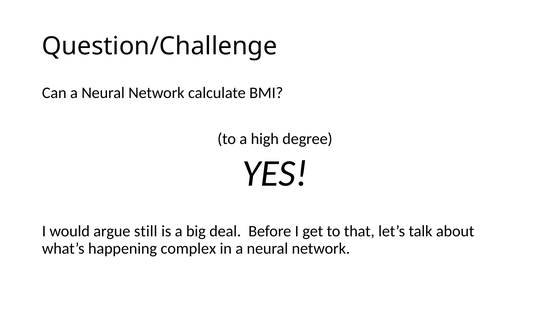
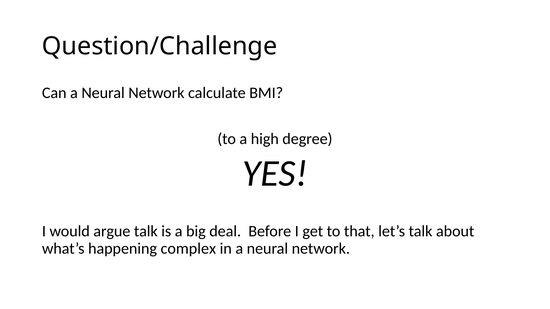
argue still: still -> talk
